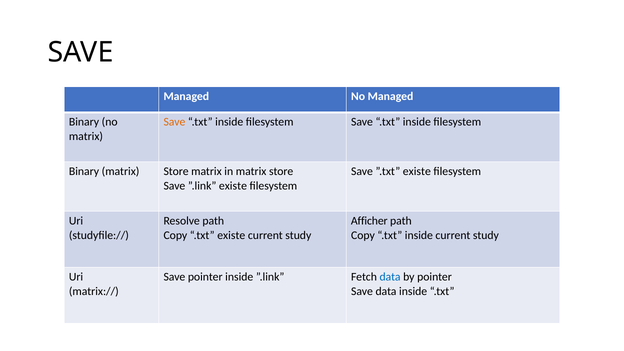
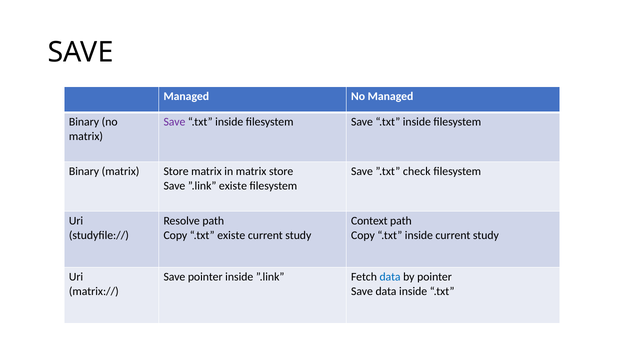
Save at (174, 122) colour: orange -> purple
”.txt existe: existe -> check
Afficher: Afficher -> Context
